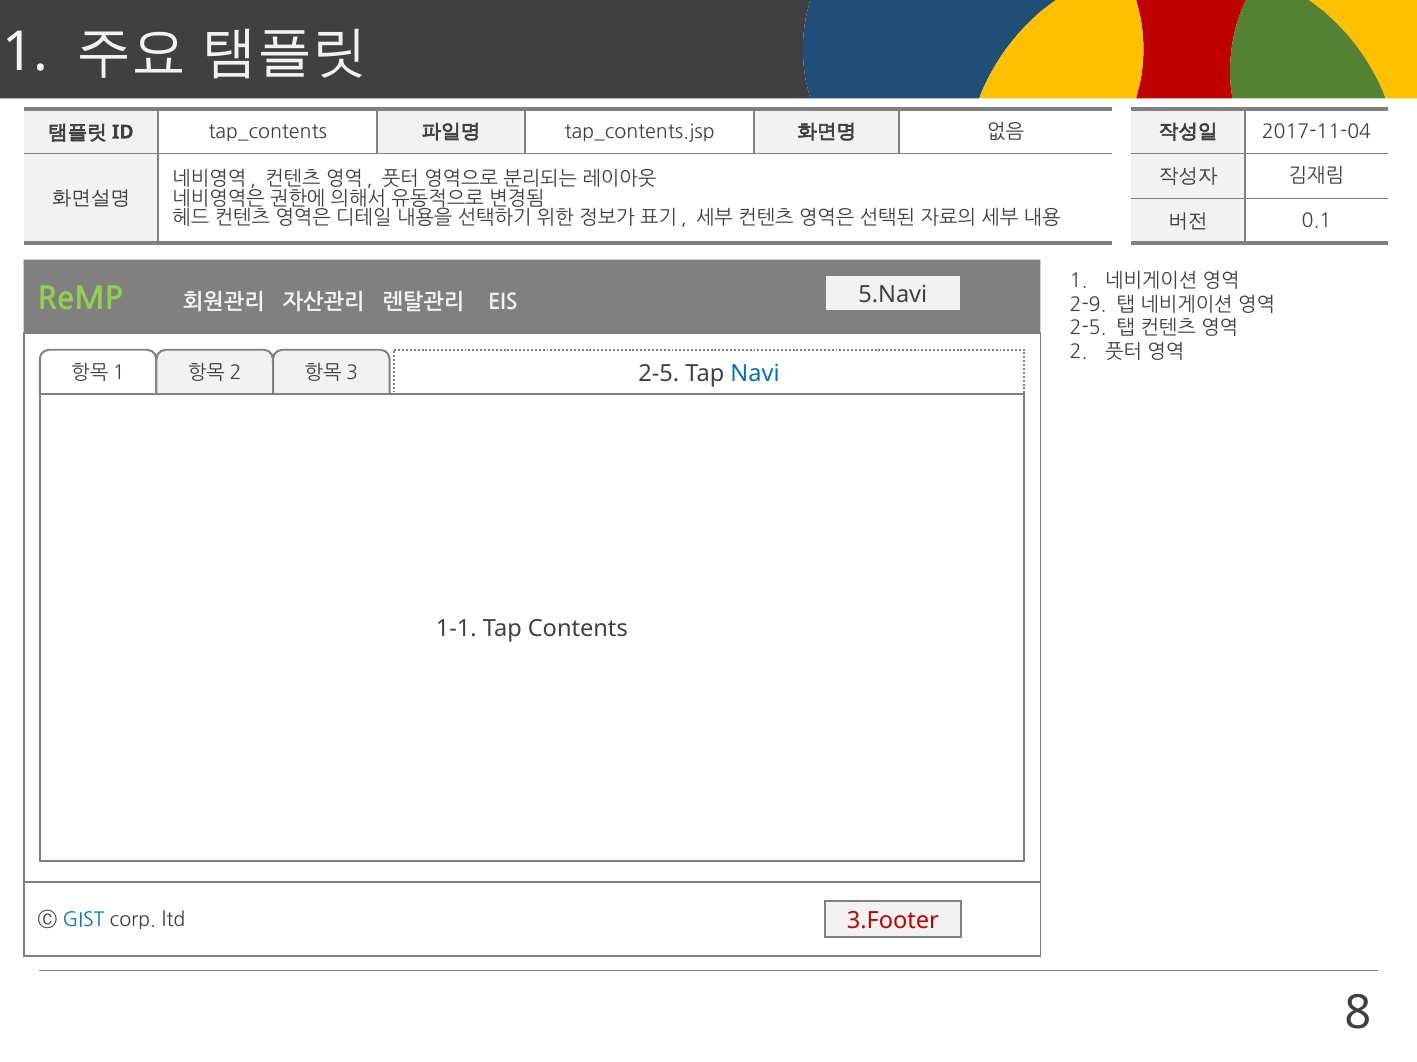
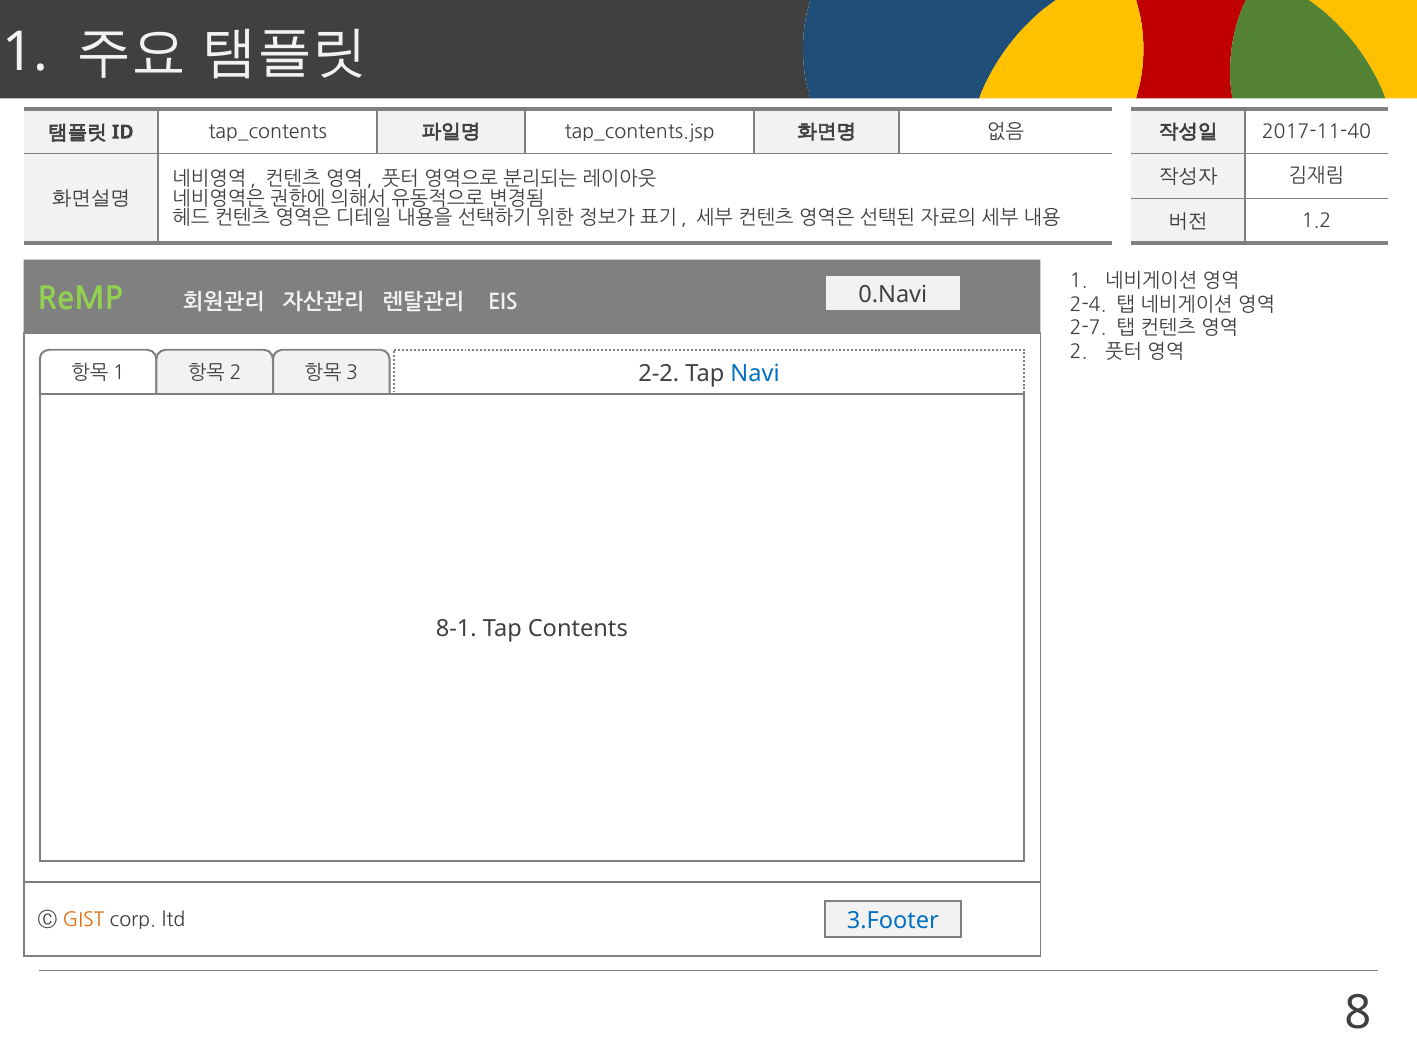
2017-11-04: 2017-11-04 -> 2017-11-40
0.1: 0.1 -> 1.2
5.Navi: 5.Navi -> 0.Navi
2-9: 2-9 -> 2-4
2-5 at (1088, 329): 2-5 -> 2-7
2-5 at (659, 374): 2-5 -> 2-2
1-1: 1-1 -> 8-1
GIST colour: blue -> orange
3.Footer colour: red -> blue
